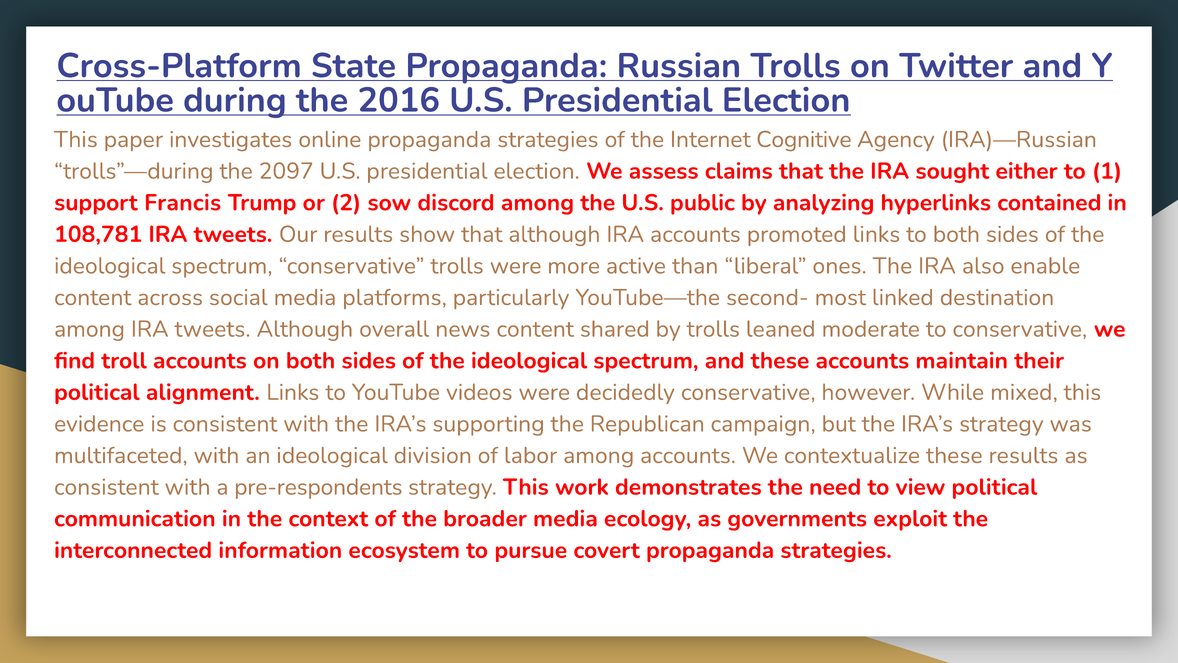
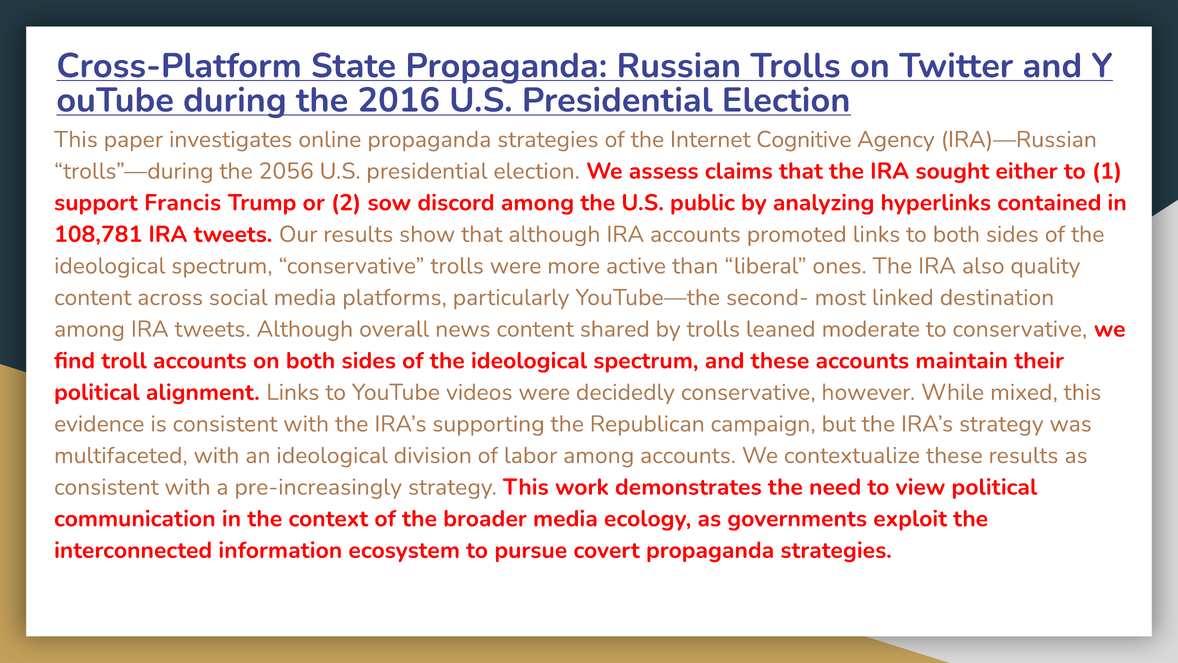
2097: 2097 -> 2056
enable: enable -> quality
pre-respondents: pre-respondents -> pre-increasingly
